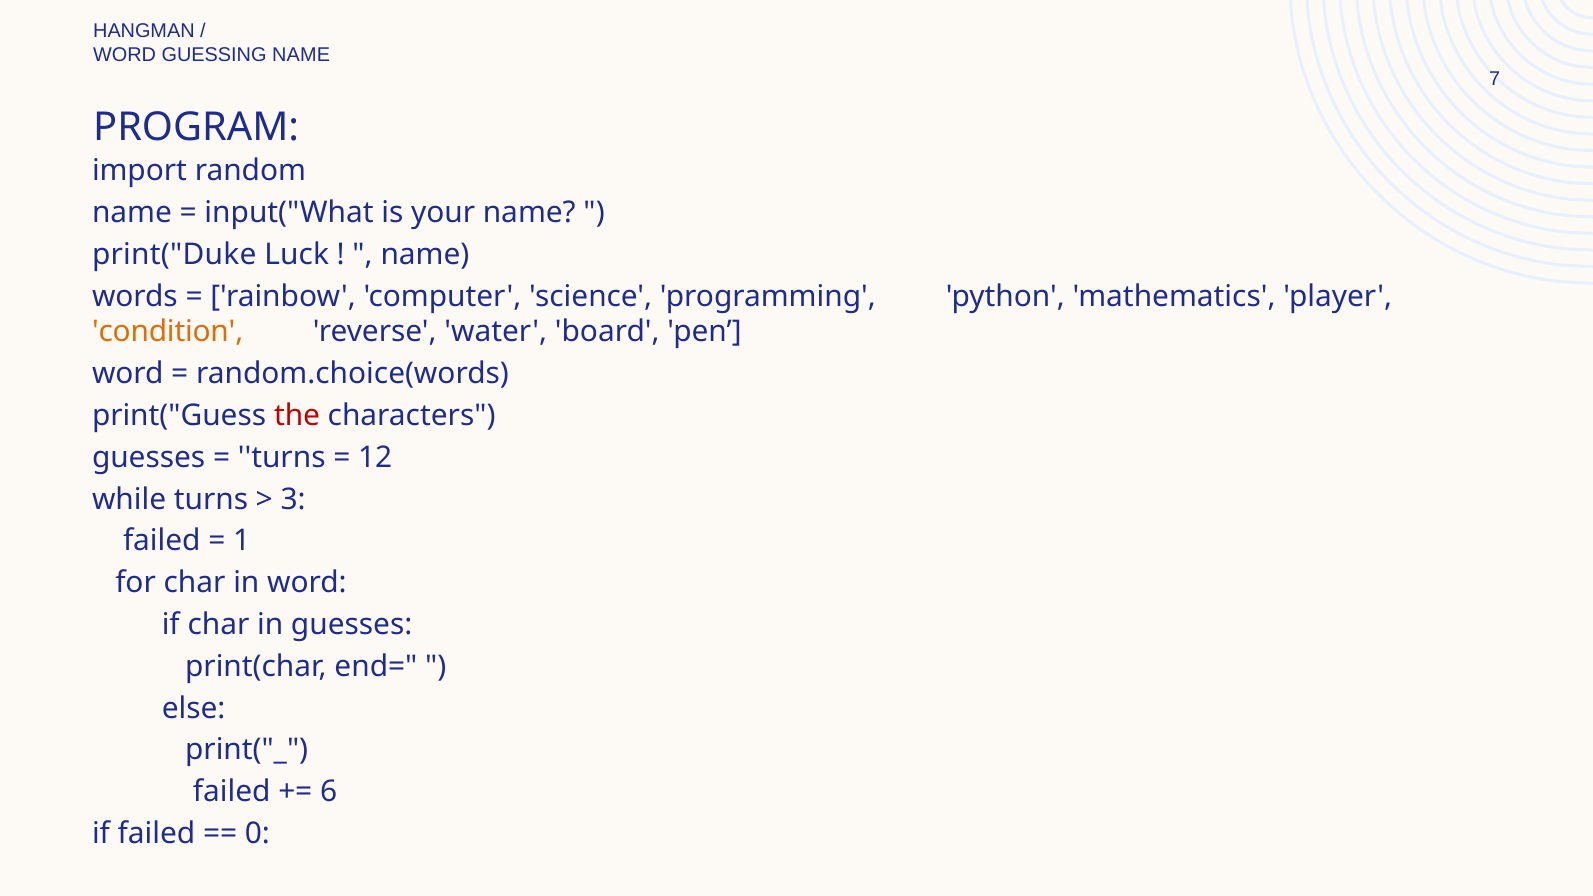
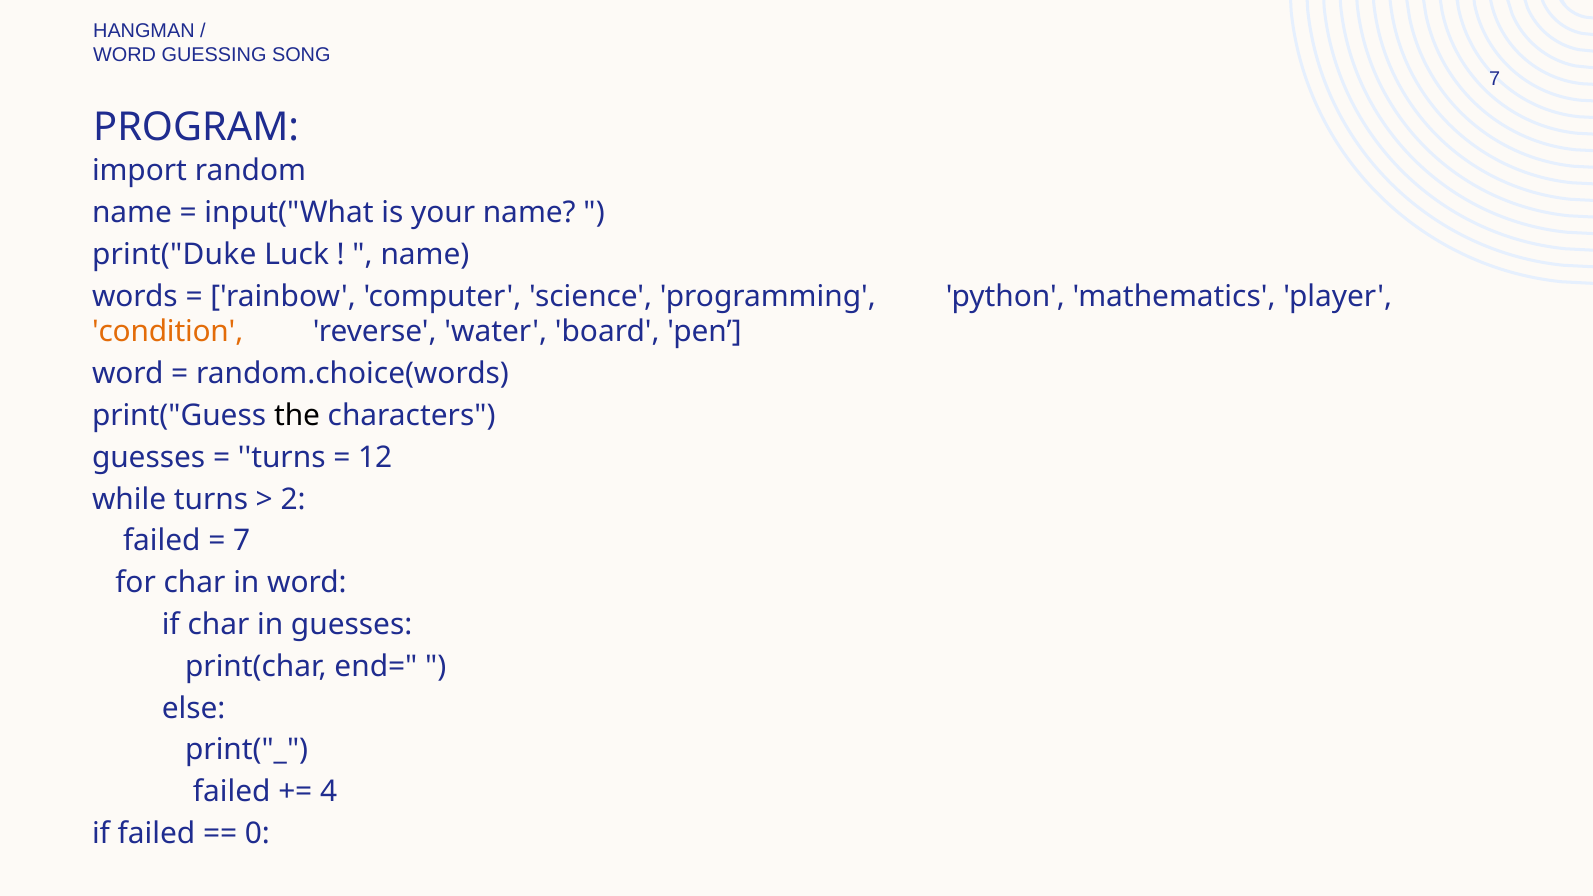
GUESSING NAME: NAME -> SONG
the colour: red -> black
3: 3 -> 2
1 at (242, 541): 1 -> 7
6: 6 -> 4
